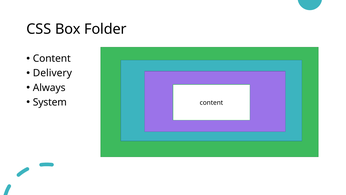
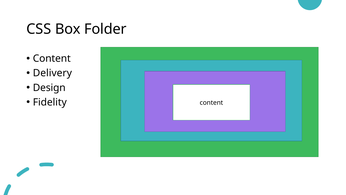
Always: Always -> Design
System: System -> Fidelity
